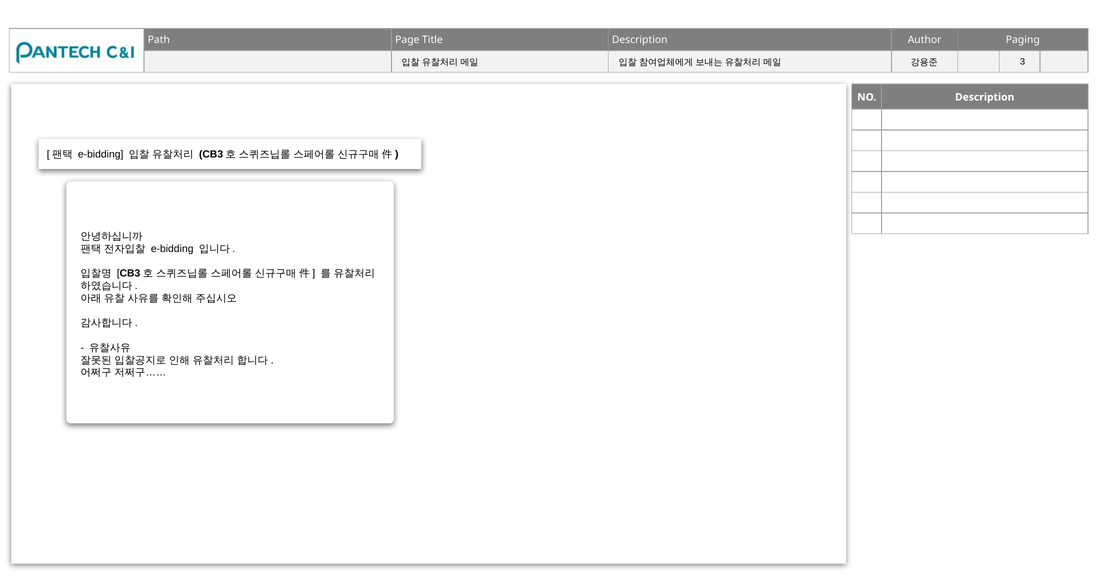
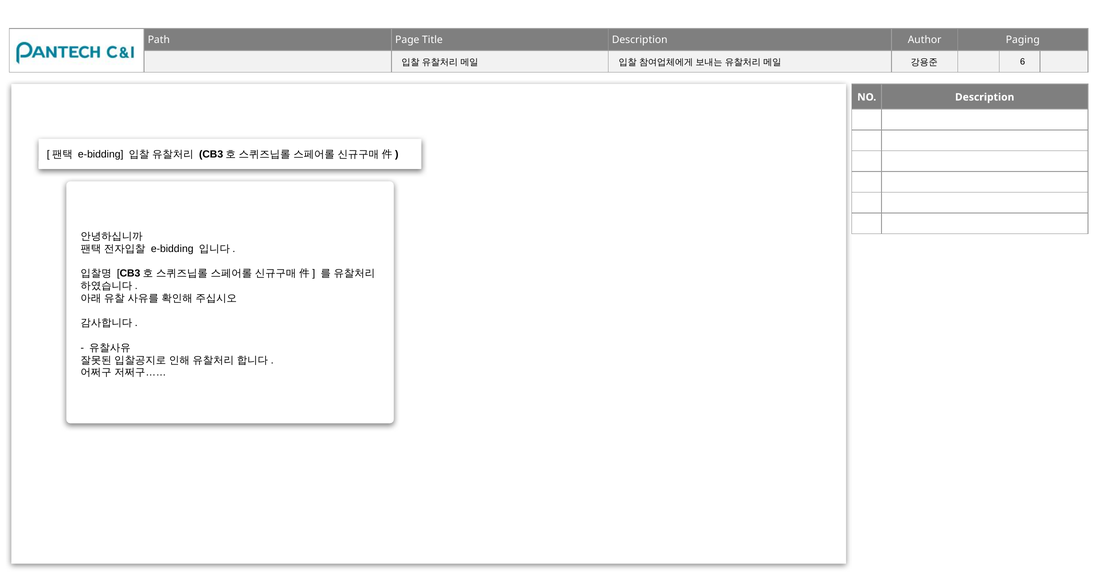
3: 3 -> 6
